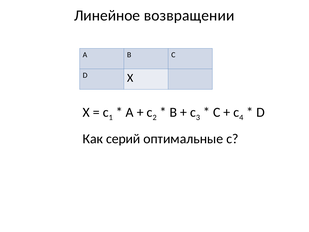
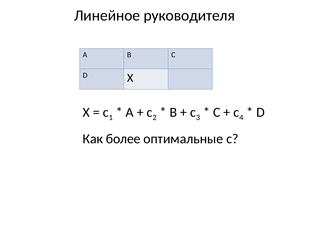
возвращении: возвращении -> руководителя
серий: серий -> более
